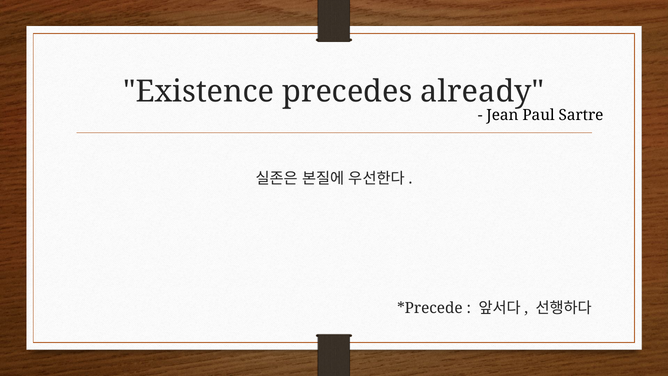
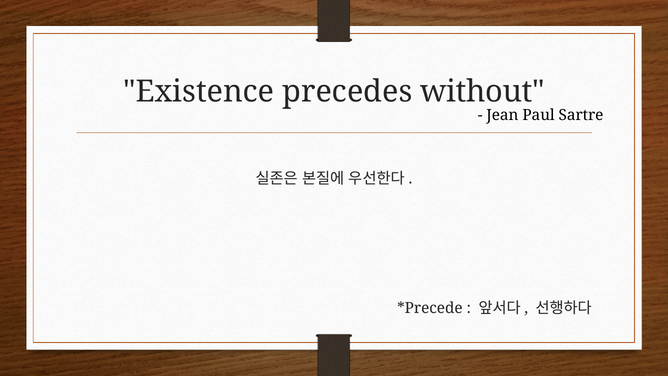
already: already -> without
